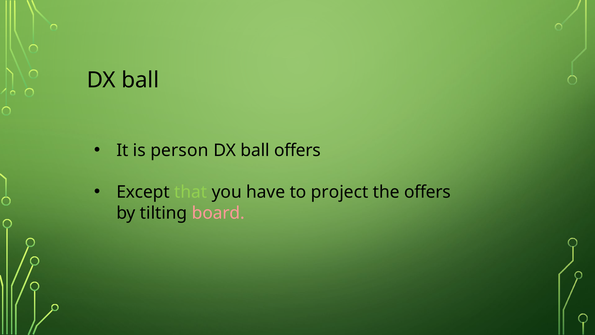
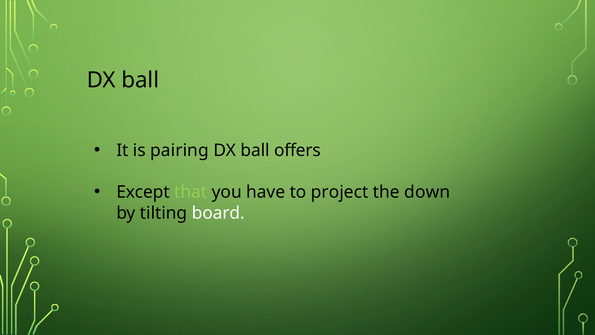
person: person -> pairing
the offers: offers -> down
board colour: pink -> white
